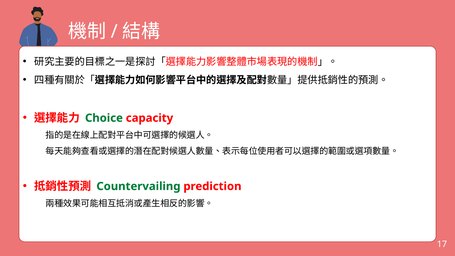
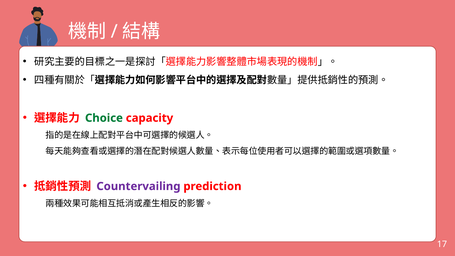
Countervailing colour: green -> purple
